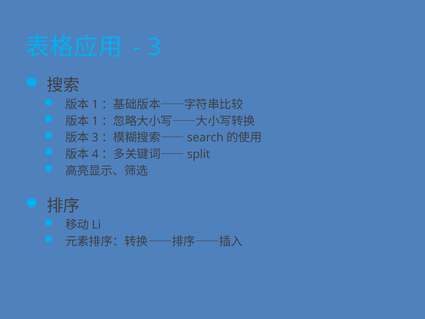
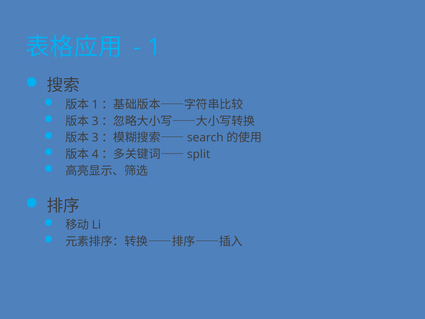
3 at (155, 47): 3 -> 1
1 at (95, 121): 1 -> 3
